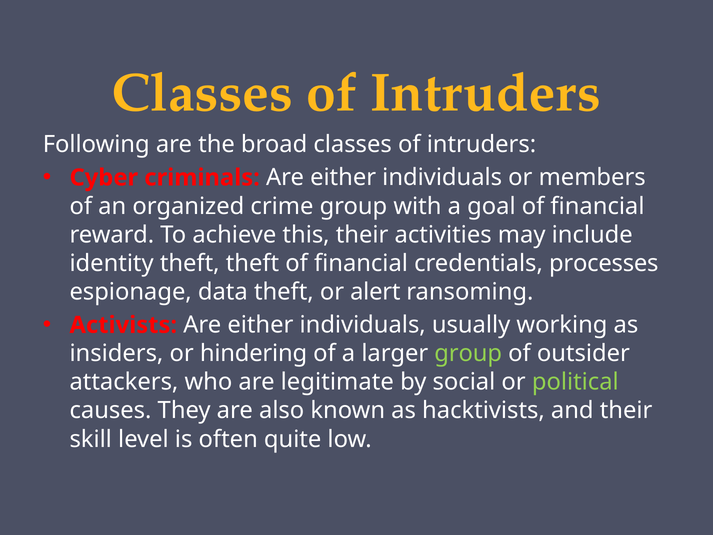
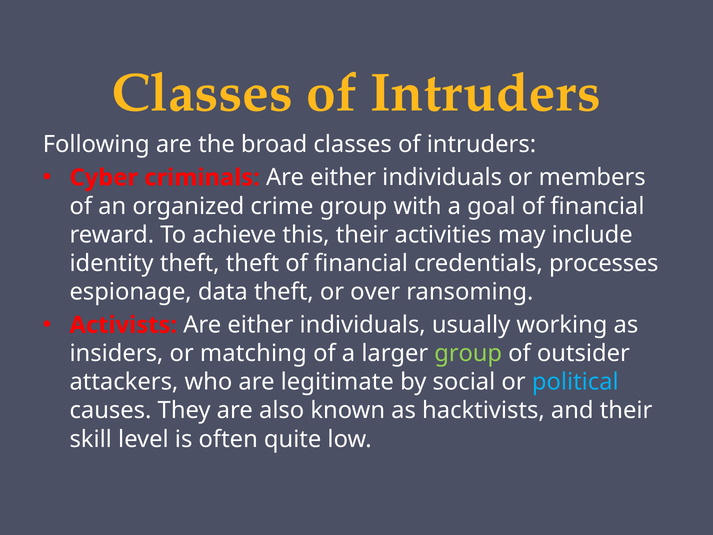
alert: alert -> over
hindering: hindering -> matching
political colour: light green -> light blue
